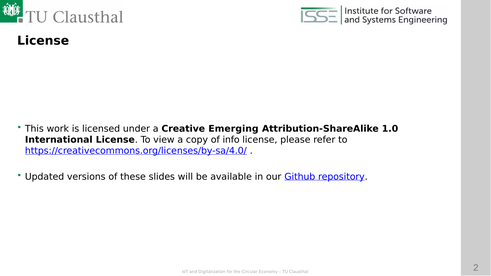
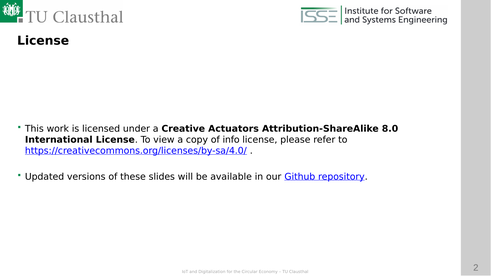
Emerging: Emerging -> Actuators
1.0: 1.0 -> 8.0
